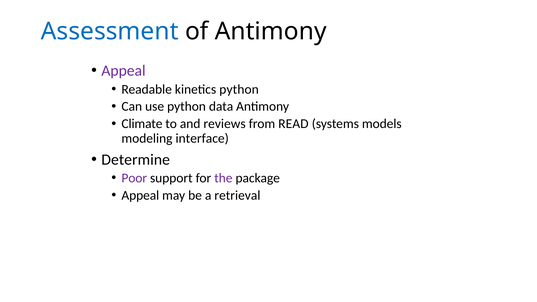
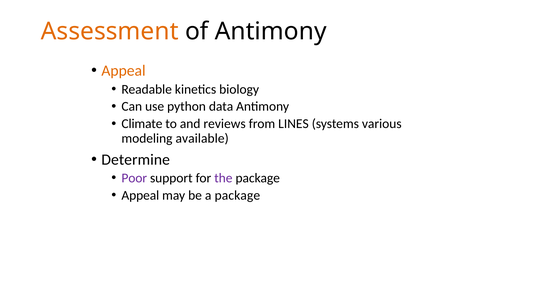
Assessment colour: blue -> orange
Appeal at (124, 71) colour: purple -> orange
kinetics python: python -> biology
READ: READ -> LINES
models: models -> various
interface: interface -> available
a retrieval: retrieval -> package
